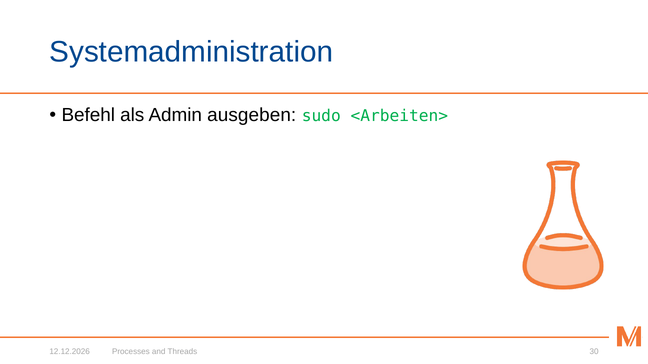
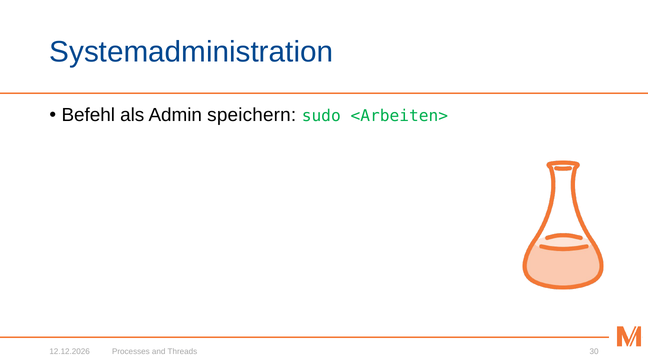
ausgeben: ausgeben -> speichern
